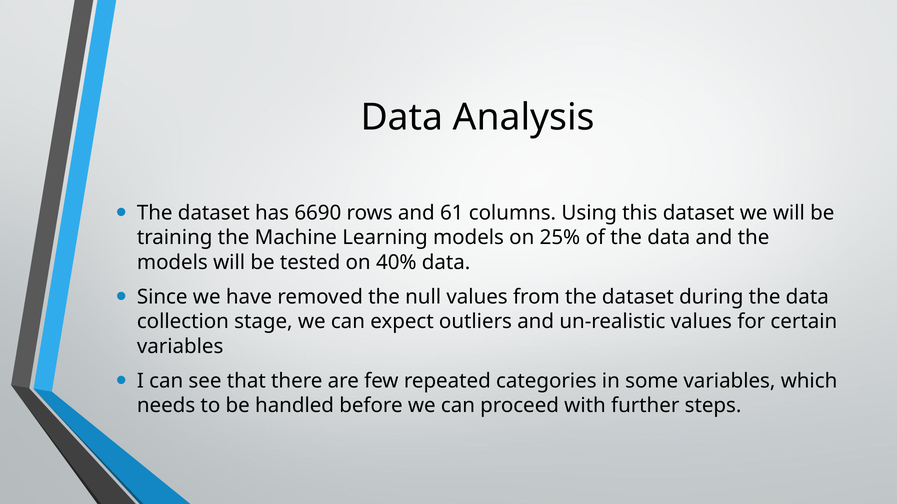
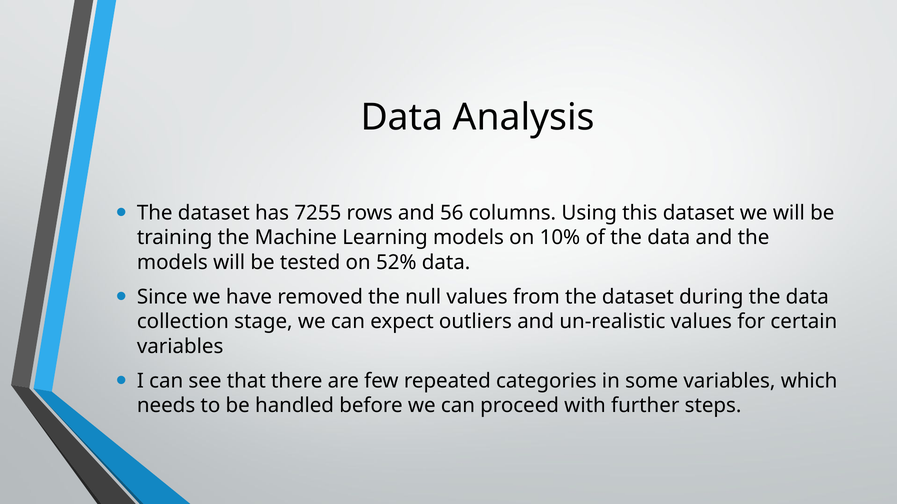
6690: 6690 -> 7255
61: 61 -> 56
25%: 25% -> 10%
40%: 40% -> 52%
